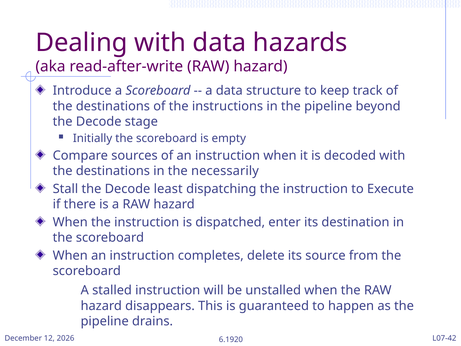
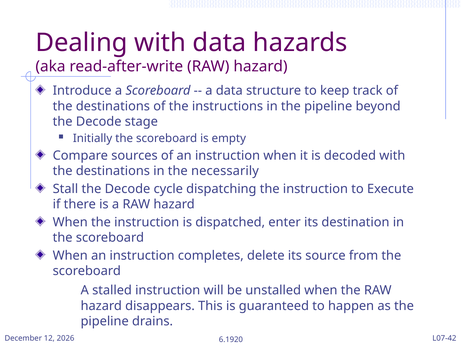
least: least -> cycle
